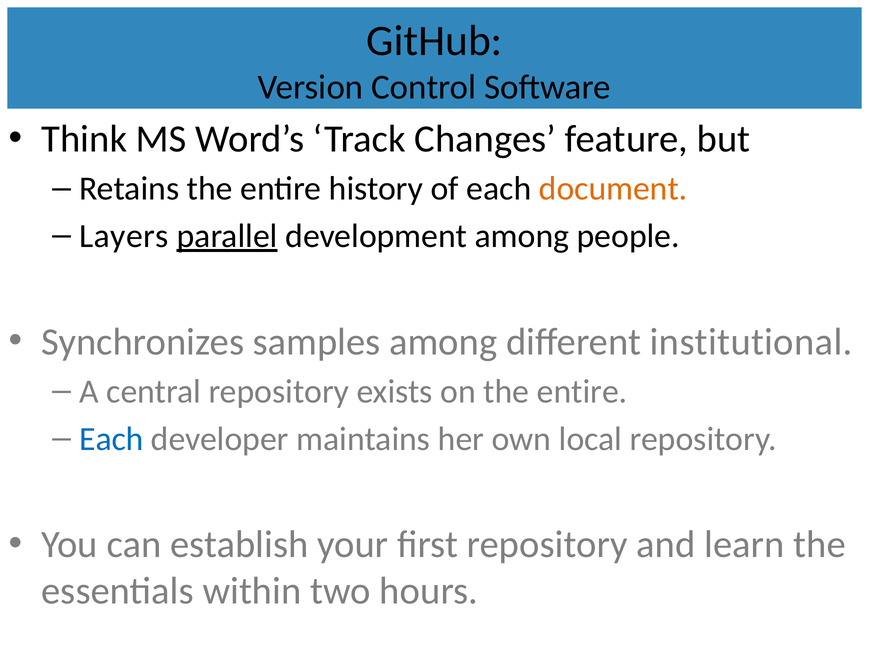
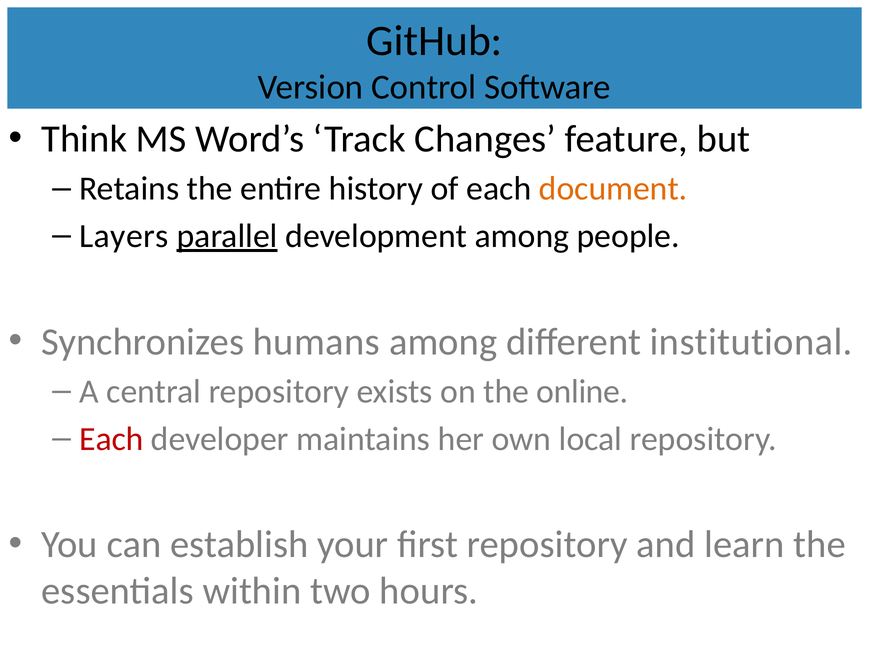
samples: samples -> humans
on the entire: entire -> online
Each at (111, 439) colour: blue -> red
